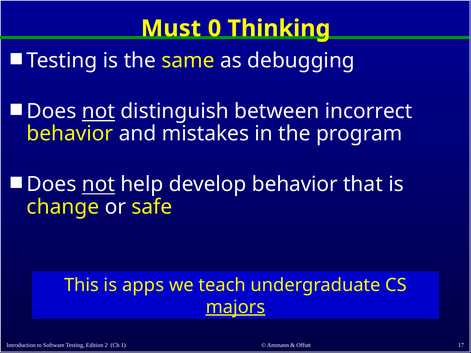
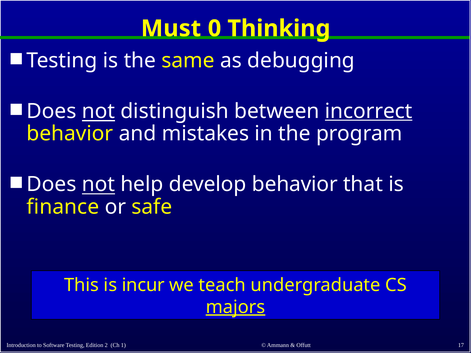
incorrect underline: none -> present
change: change -> finance
apps: apps -> incur
